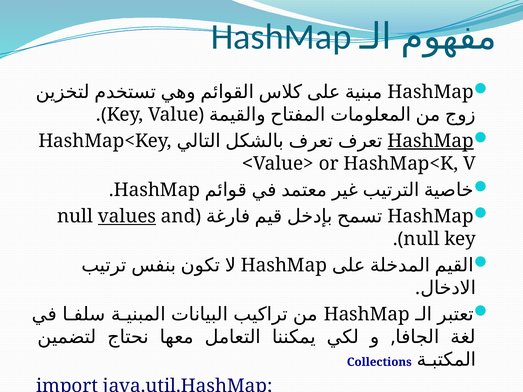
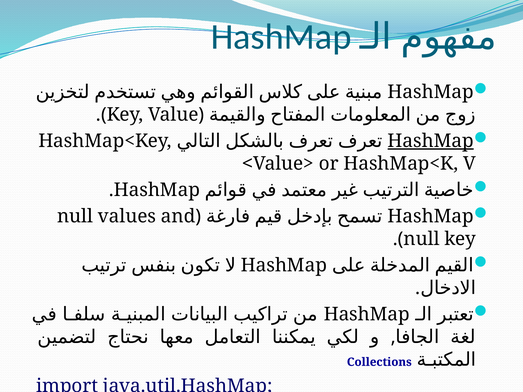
values underline: present -> none
